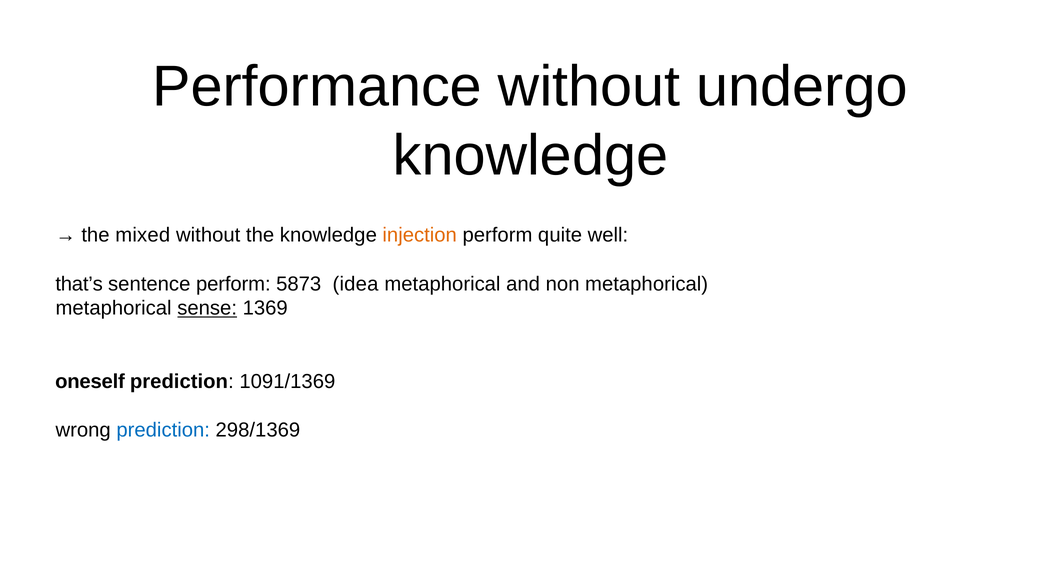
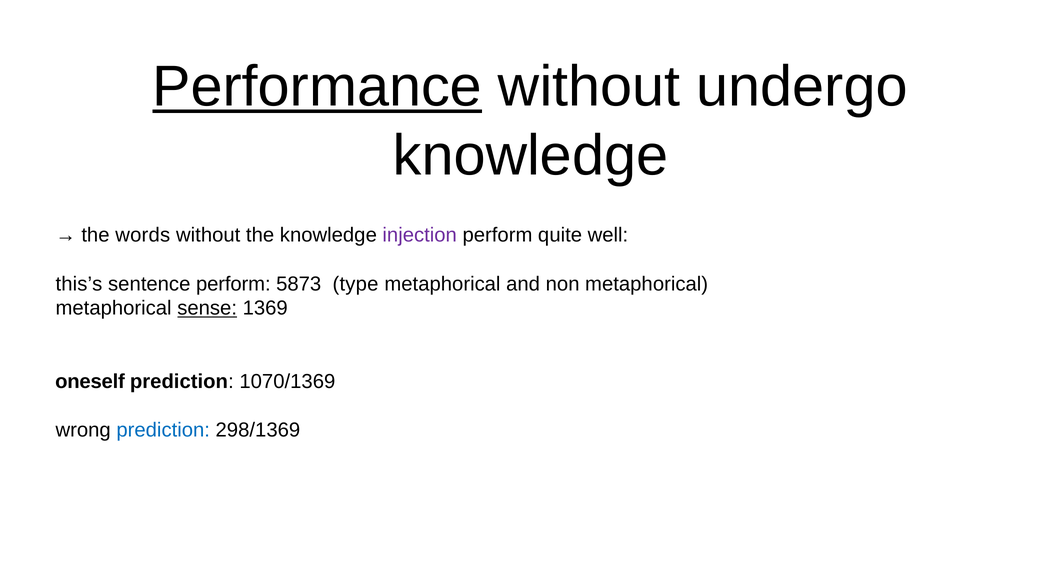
Performance underline: none -> present
mixed: mixed -> words
injection colour: orange -> purple
that’s: that’s -> this’s
idea: idea -> type
1091/1369: 1091/1369 -> 1070/1369
